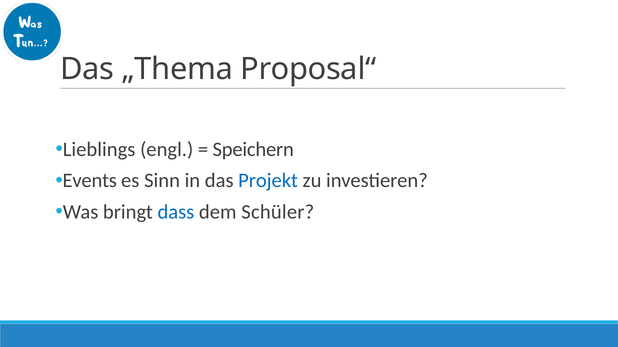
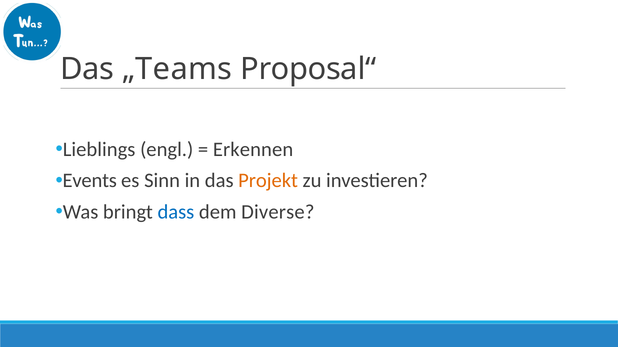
„Thema: „Thema -> „Teams
Speichern: Speichern -> Erkennen
Projekt colour: blue -> orange
Schüler: Schüler -> Diverse
